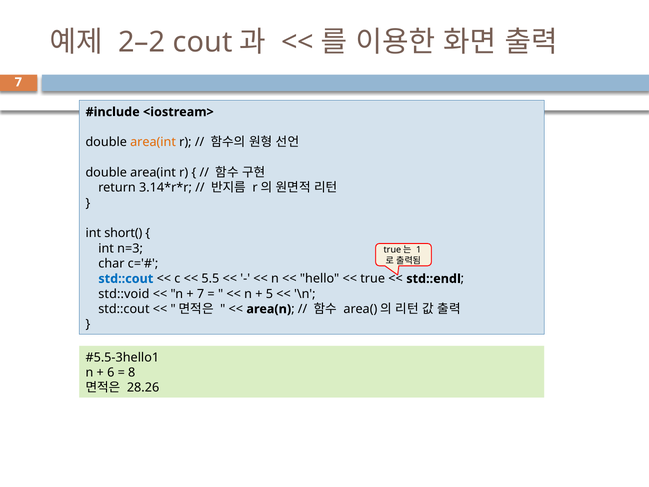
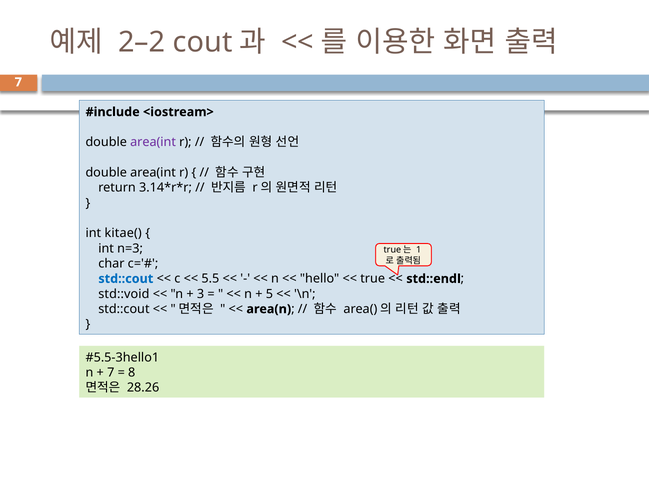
area(int at (153, 142) colour: orange -> purple
short(: short( -> kitae(
7 at (201, 294): 7 -> 3
6 at (111, 372): 6 -> 7
